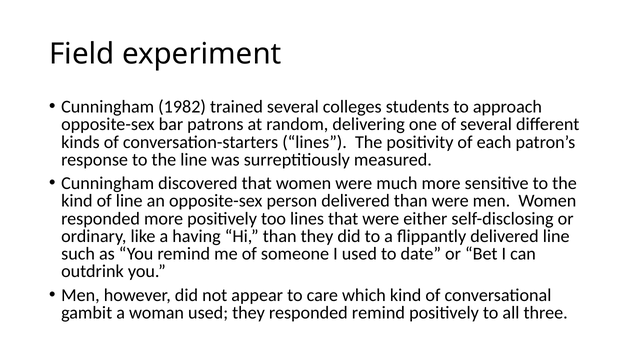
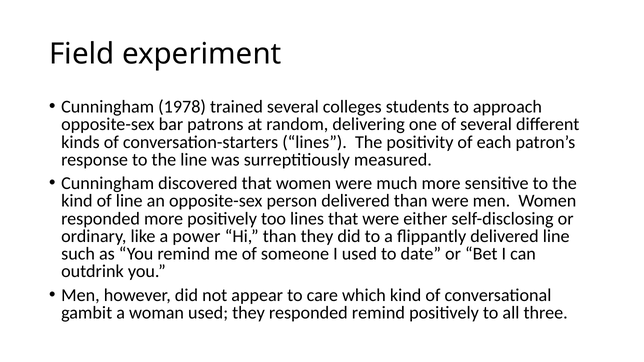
1982: 1982 -> 1978
having: having -> power
